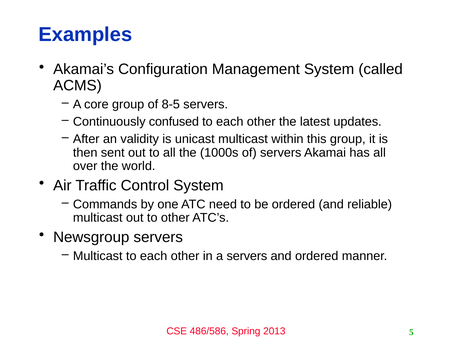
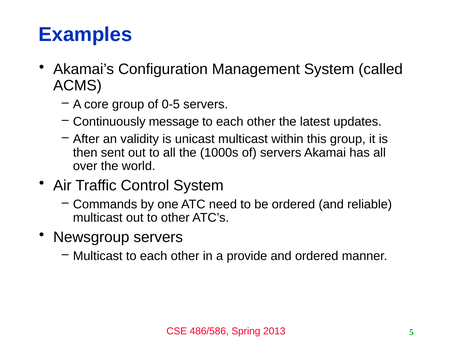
8-5: 8-5 -> 0-5
confused: confused -> message
a servers: servers -> provide
